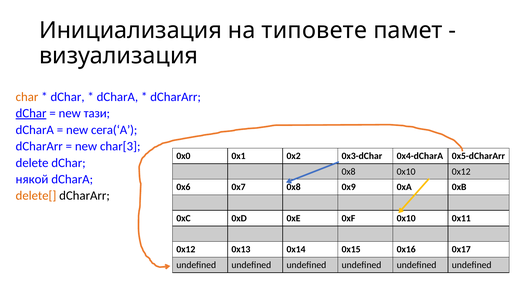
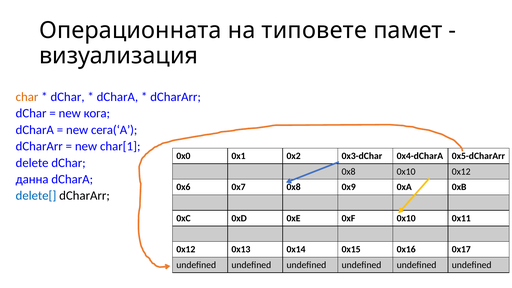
Инициализация: Инициализация -> Операционната
dChar at (31, 113) underline: present -> none
тази: тази -> кога
char[3: char[3 -> char[1
някой: някой -> данна
delete[ colour: orange -> blue
